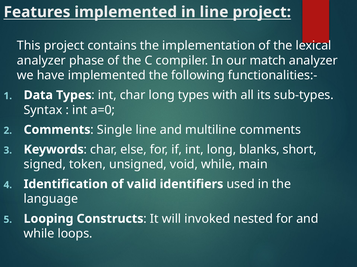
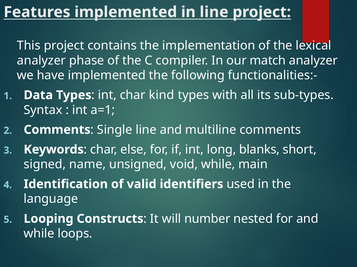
char long: long -> kind
a=0: a=0 -> a=1
token: token -> name
invoked: invoked -> number
